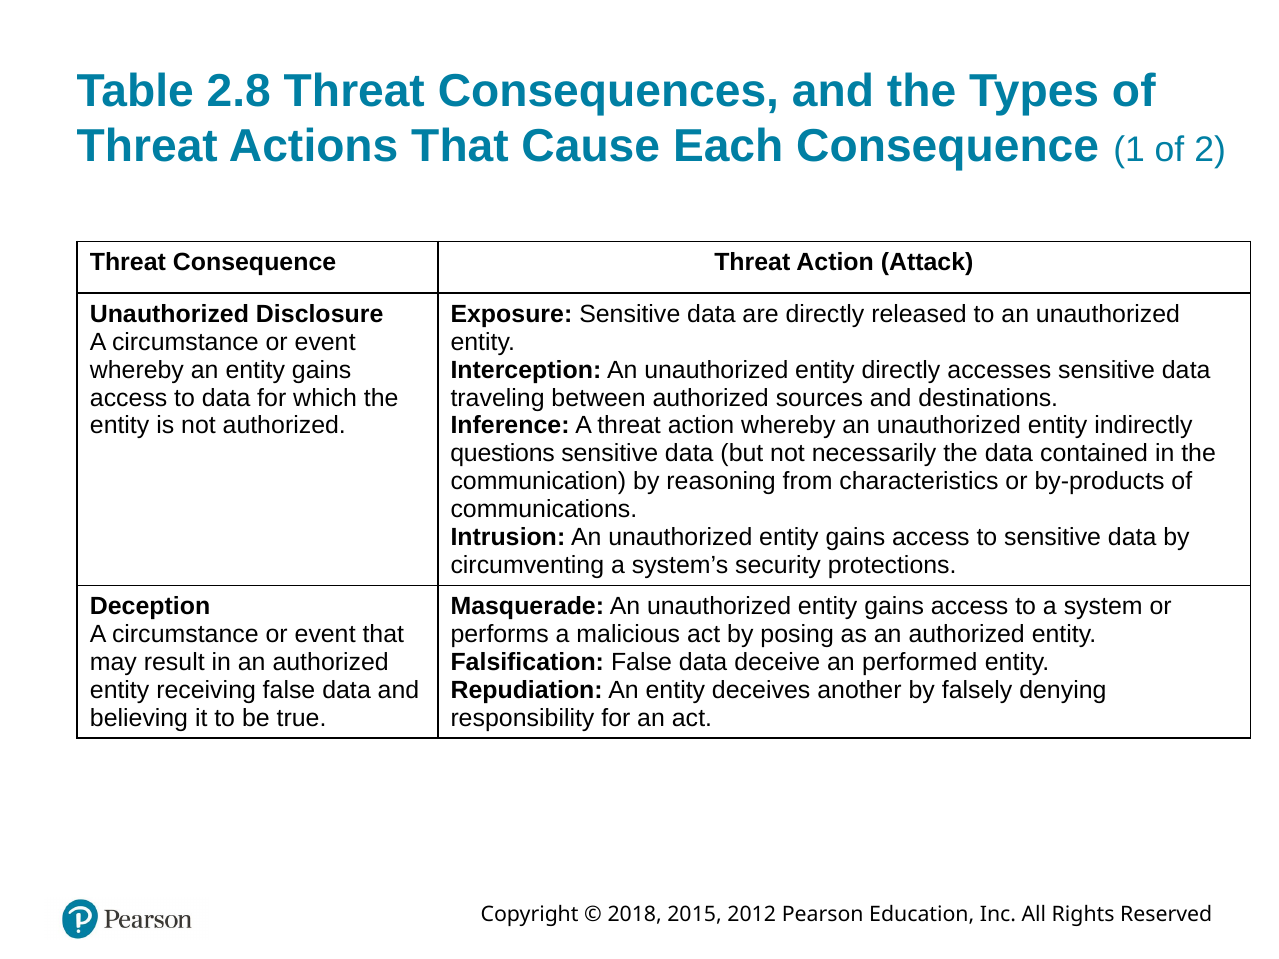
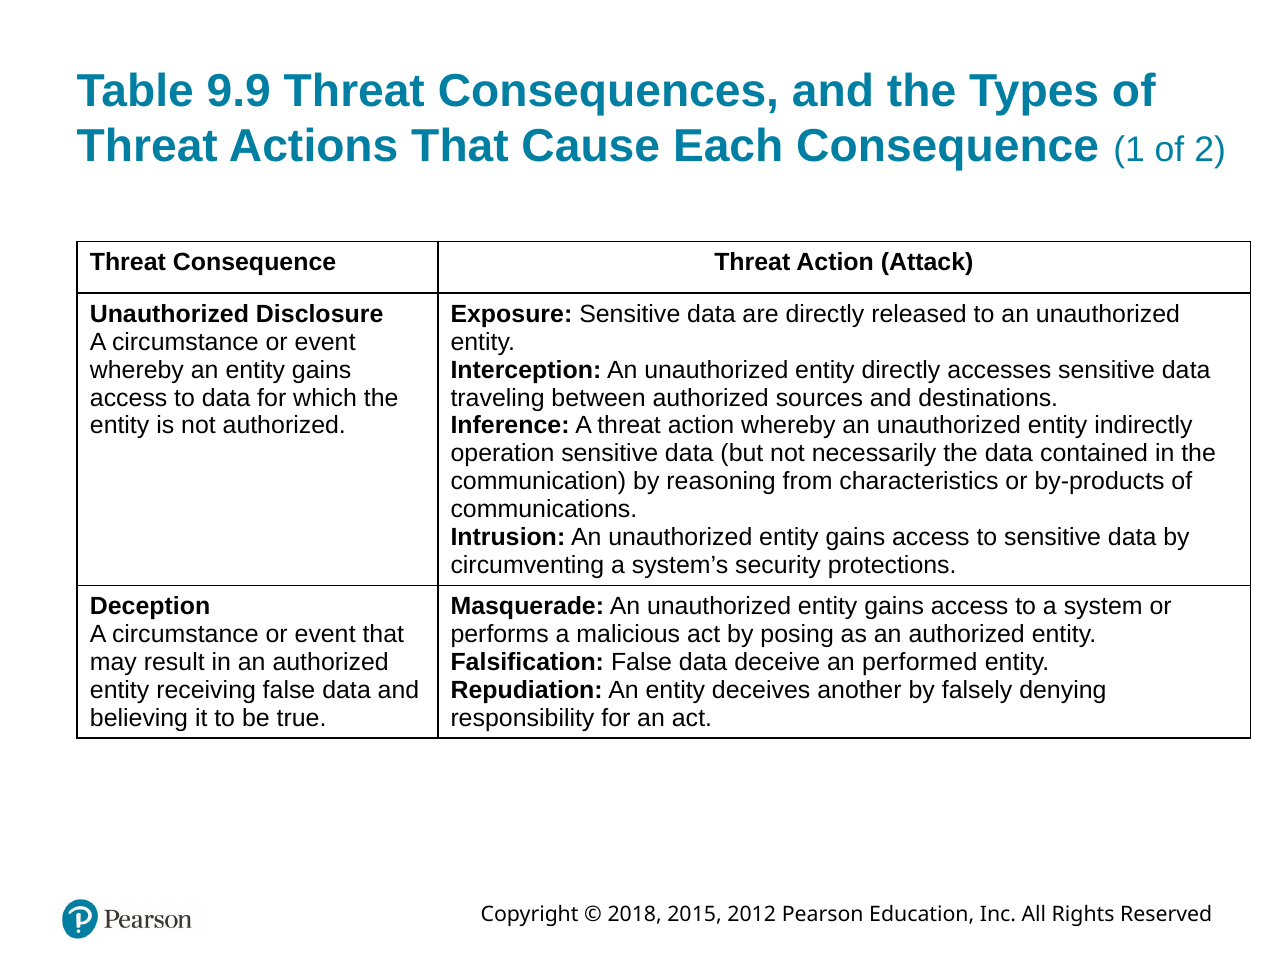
2.8: 2.8 -> 9.9
questions: questions -> operation
